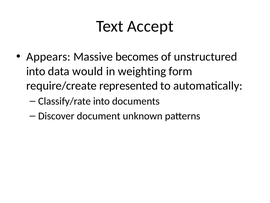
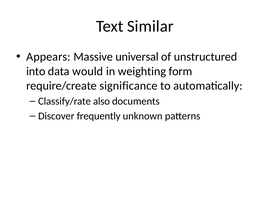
Accept: Accept -> Similar
becomes: becomes -> universal
represented: represented -> significance
Classify/rate into: into -> also
document: document -> frequently
